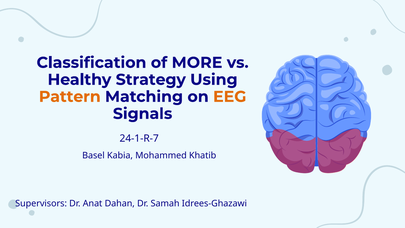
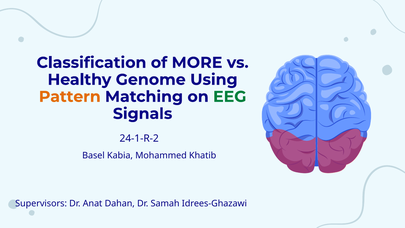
Strategy: Strategy -> Genome
EEG colour: orange -> green
24-1-R-7: 24-1-R-7 -> 24-1-R-2
